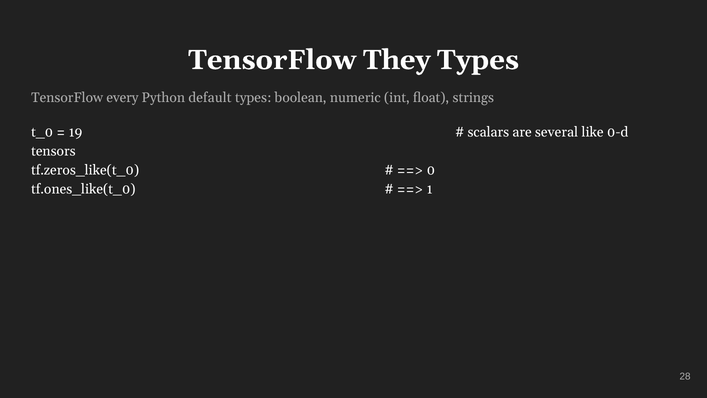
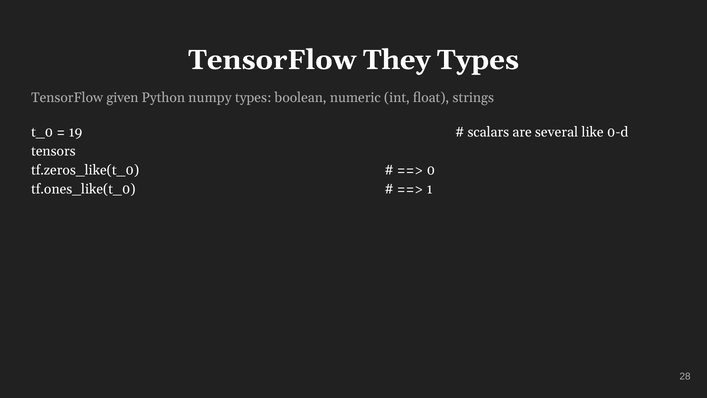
every: every -> given
default: default -> numpy
